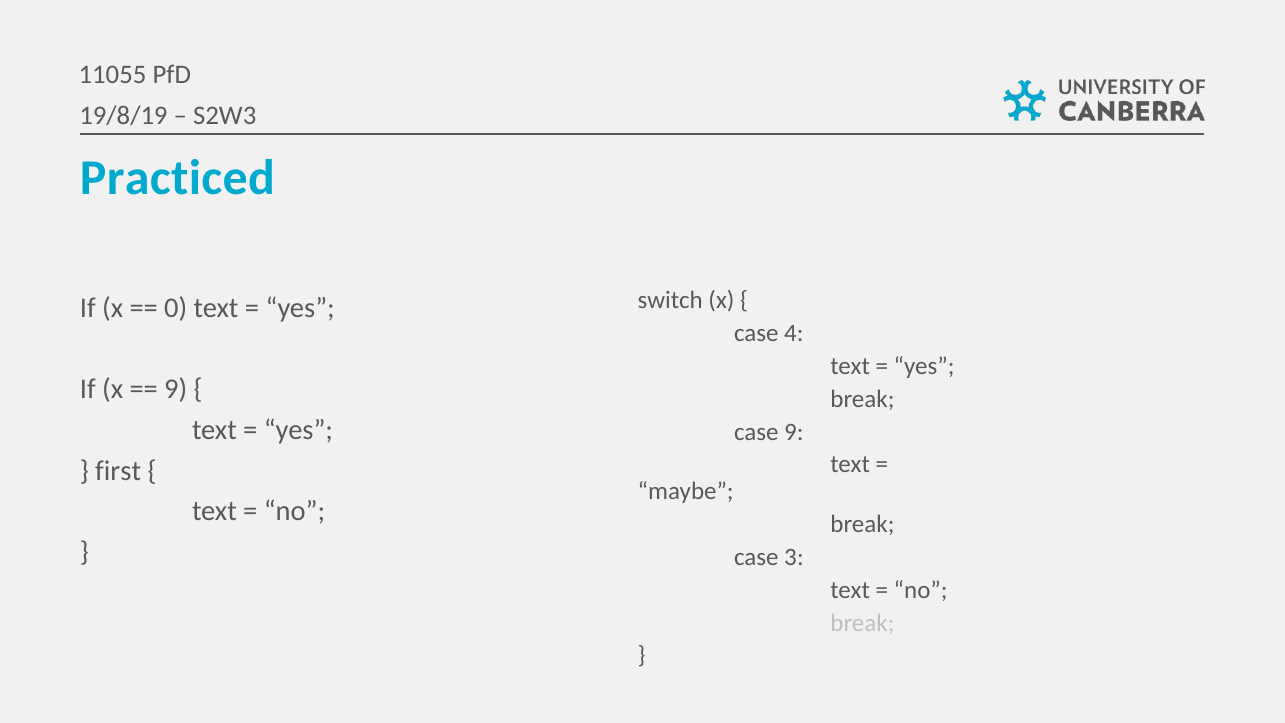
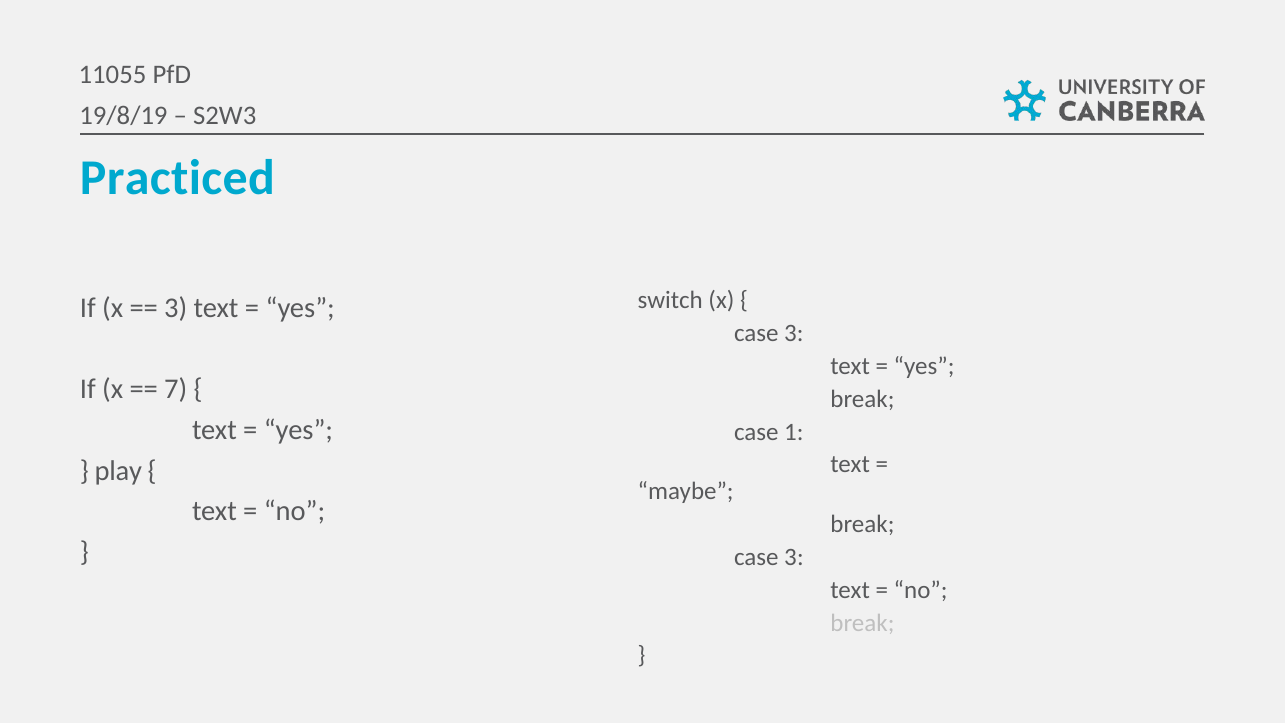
0 at (176, 308): 0 -> 3
4 at (794, 333): 4 -> 3
9 at (176, 389): 9 -> 7
case 9: 9 -> 1
first: first -> play
